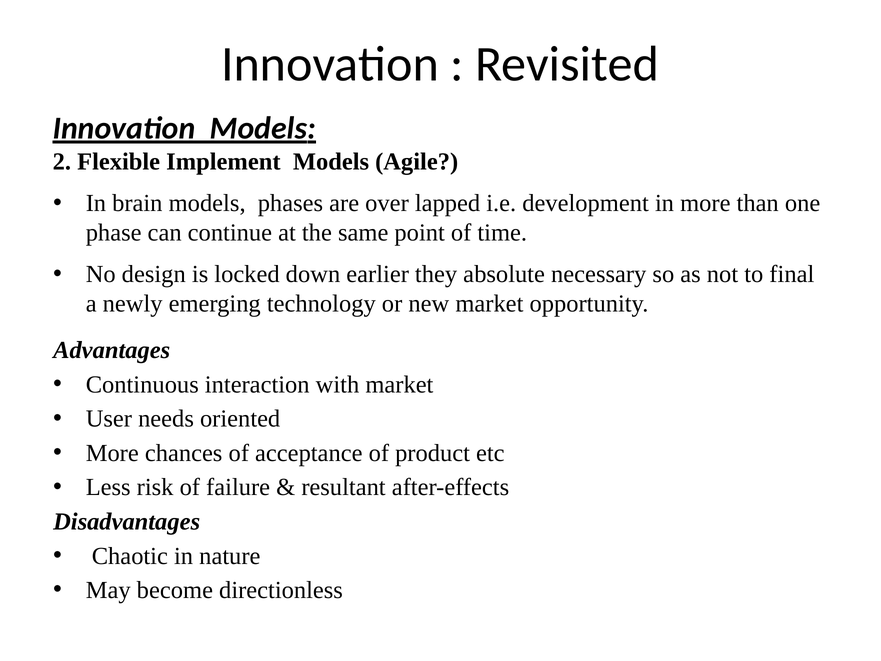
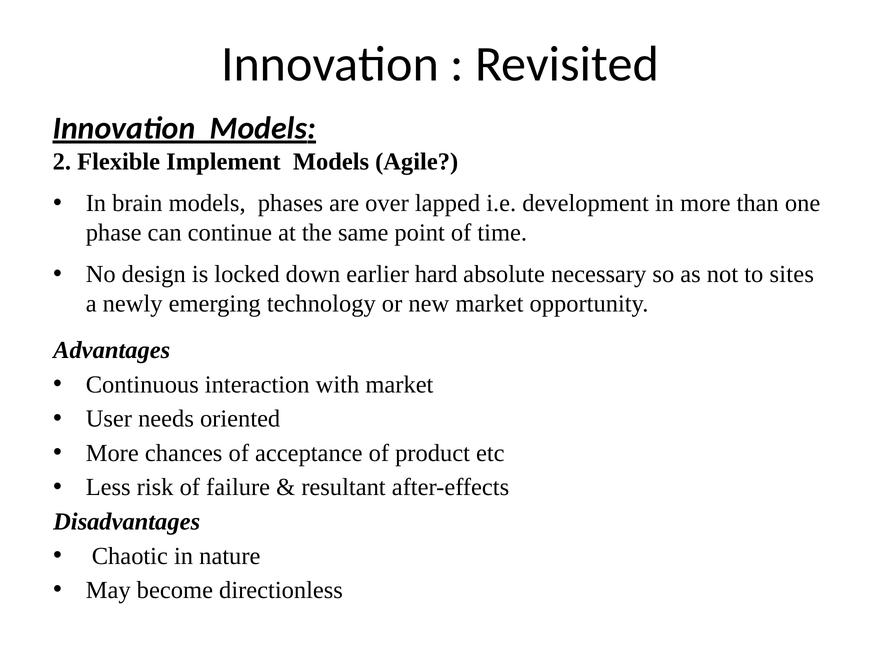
they: they -> hard
final: final -> sites
